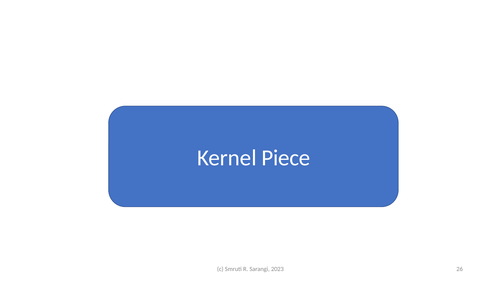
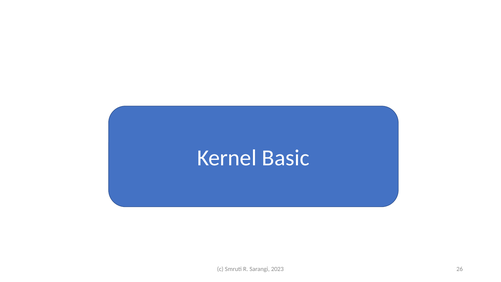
Piece: Piece -> Basic
